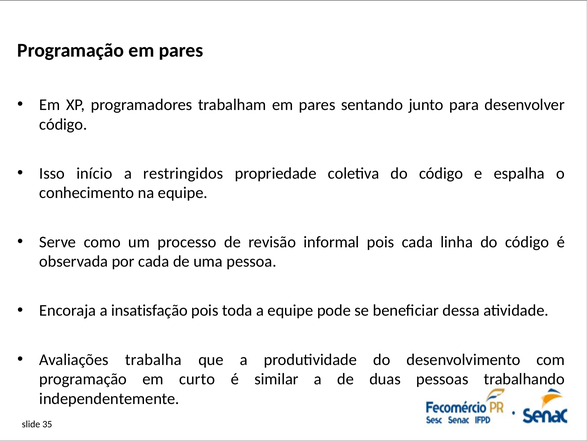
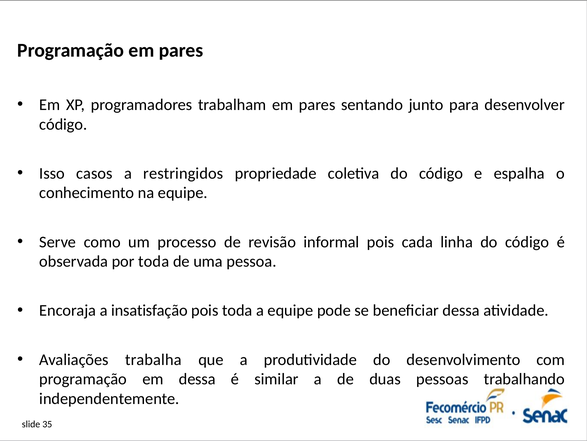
início: início -> casos
por cada: cada -> toda
em curto: curto -> dessa
